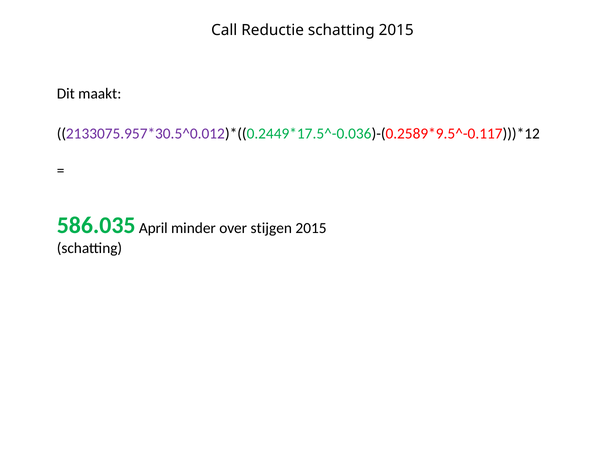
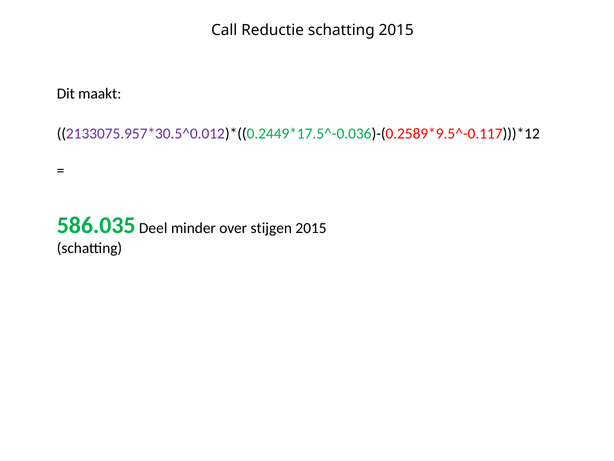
April: April -> Deel
